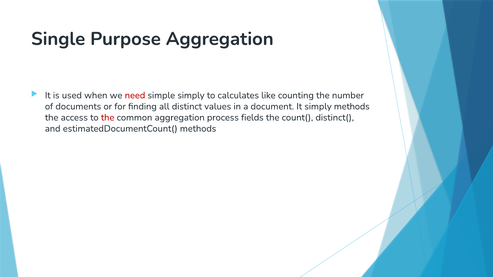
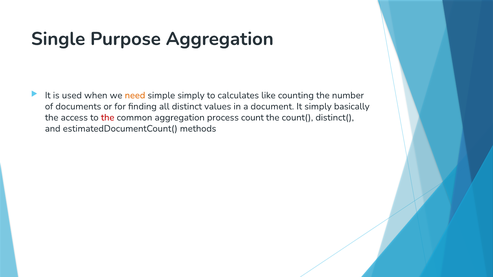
need colour: red -> orange
simply methods: methods -> basically
fields: fields -> count
